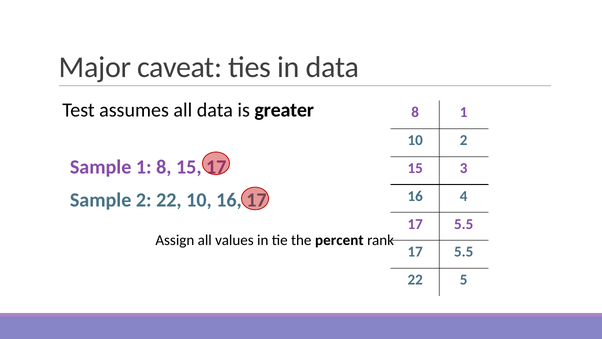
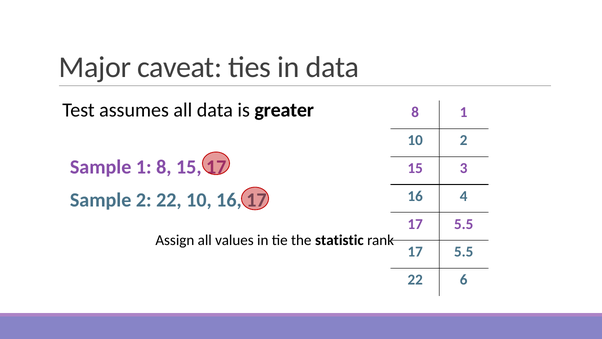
percent: percent -> statistic
5: 5 -> 6
